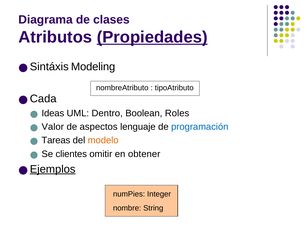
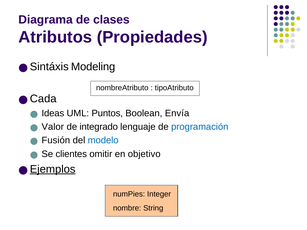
Propiedades underline: present -> none
Dentro: Dentro -> Puntos
Roles: Roles -> Envía
aspectos: aspectos -> integrado
Tareas: Tareas -> Fusión
modelo colour: orange -> blue
obtener: obtener -> objetivo
